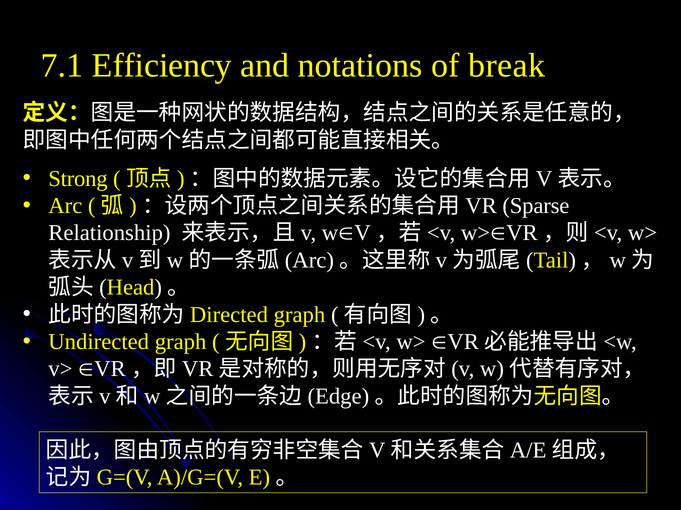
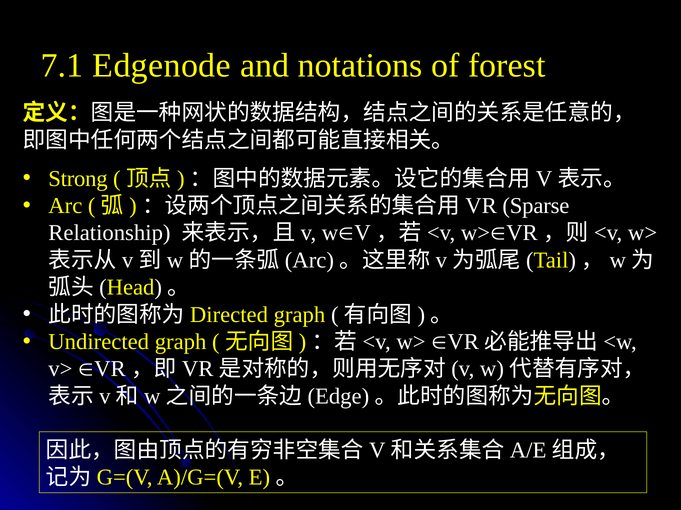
Efficiency: Efficiency -> Edgenode
break: break -> forest
